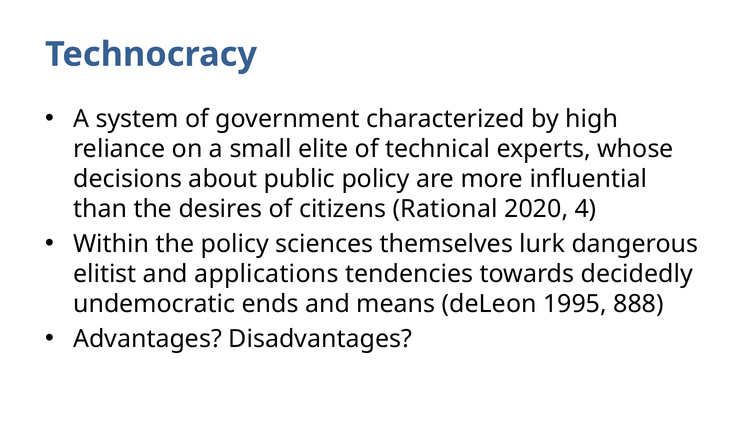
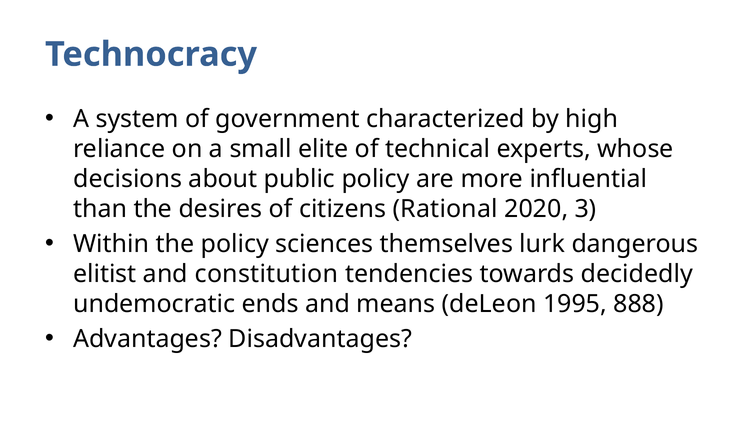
4: 4 -> 3
applications: applications -> constitution
